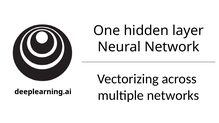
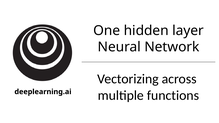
networks: networks -> functions
